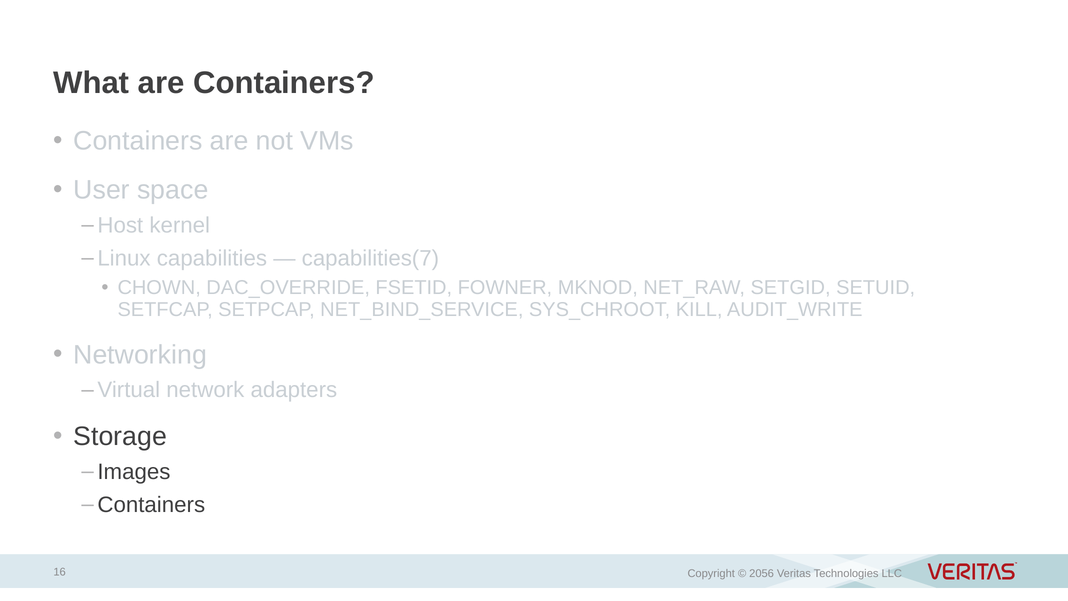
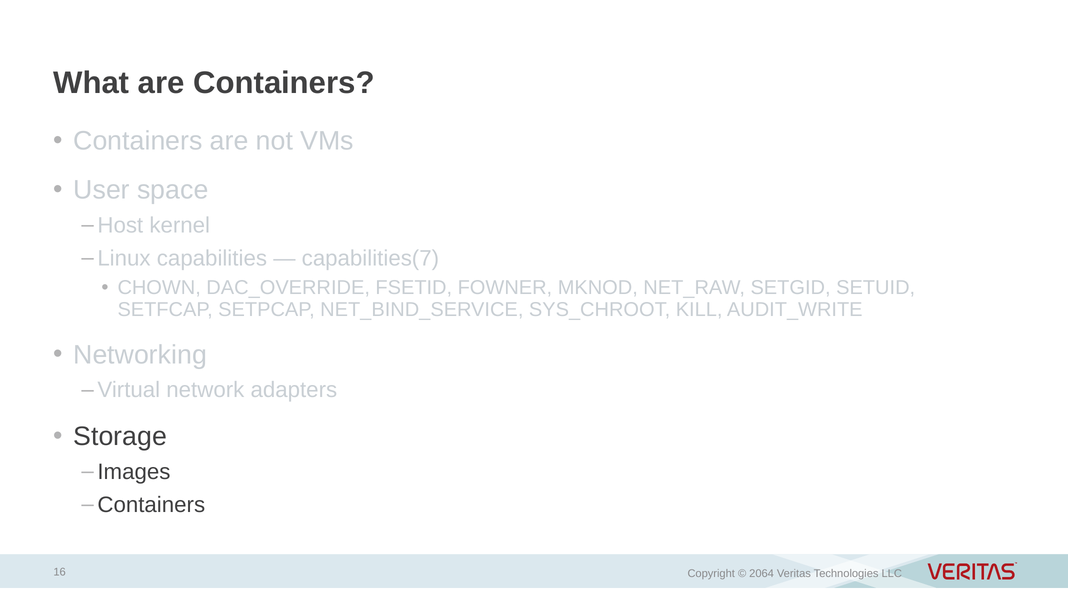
2056: 2056 -> 2064
